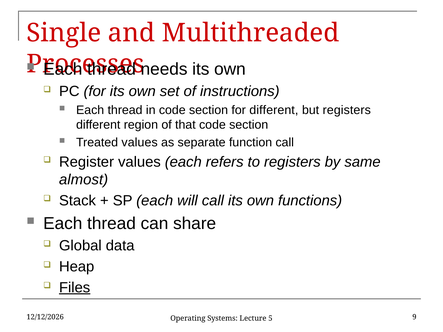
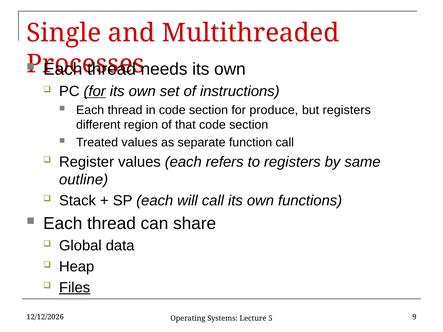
for at (95, 91) underline: none -> present
for different: different -> produce
almost: almost -> outline
